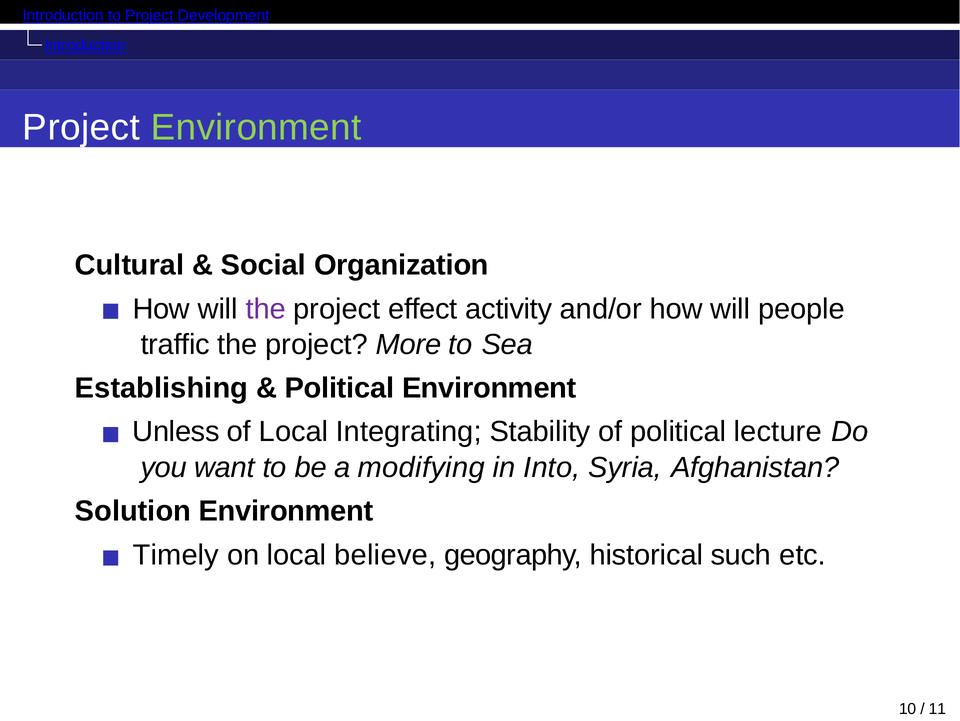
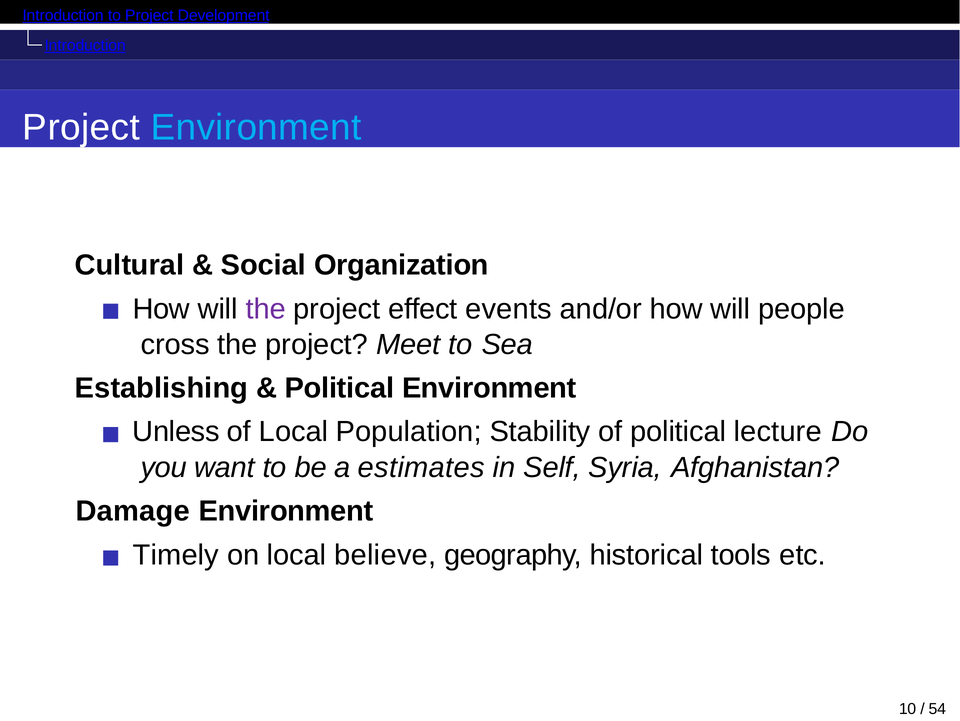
Environment at (256, 128) colour: light green -> light blue
activity: activity -> events
traffic: traffic -> cross
More: More -> Meet
Integrating: Integrating -> Population
modifying: modifying -> estimates
Into: Into -> Self
Solution: Solution -> Damage
such: such -> tools
11: 11 -> 54
